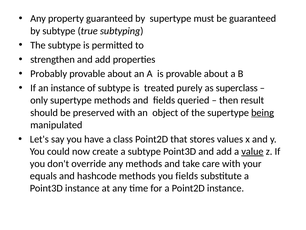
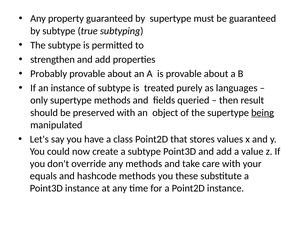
superclass: superclass -> languages
value underline: present -> none
you fields: fields -> these
